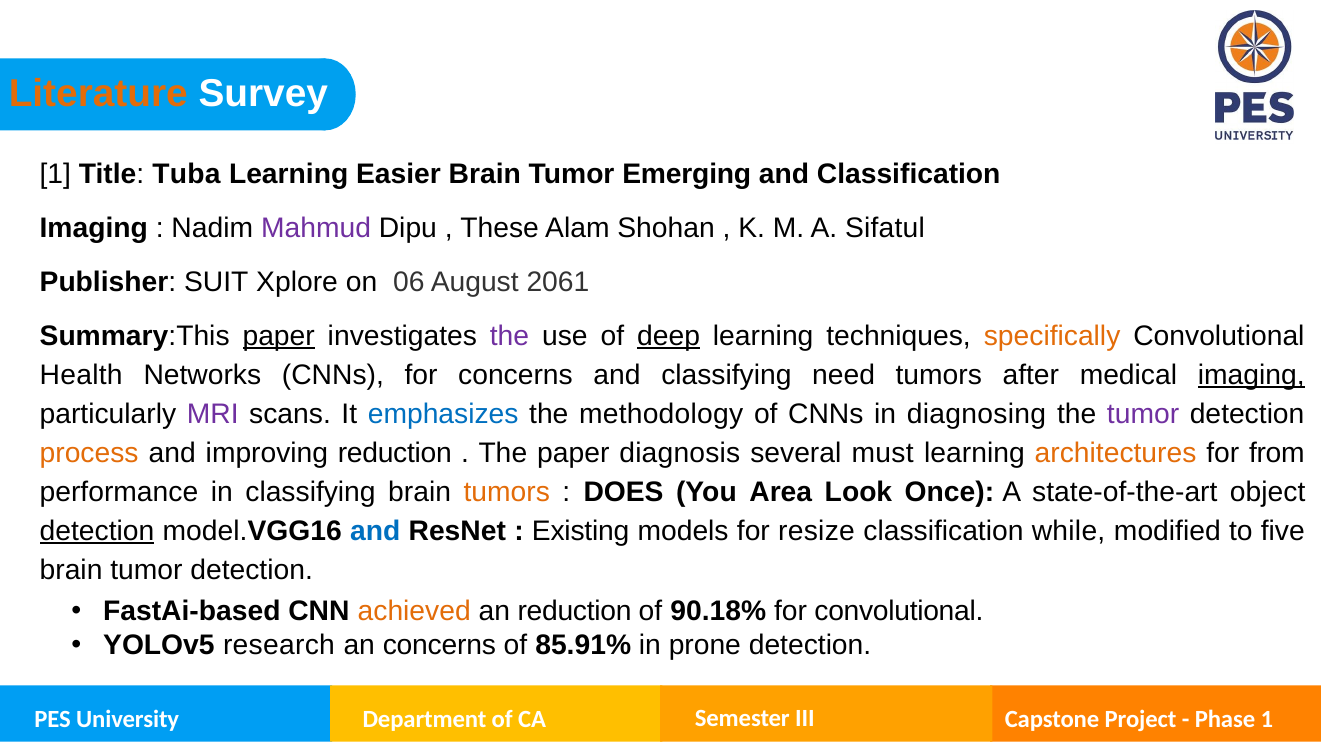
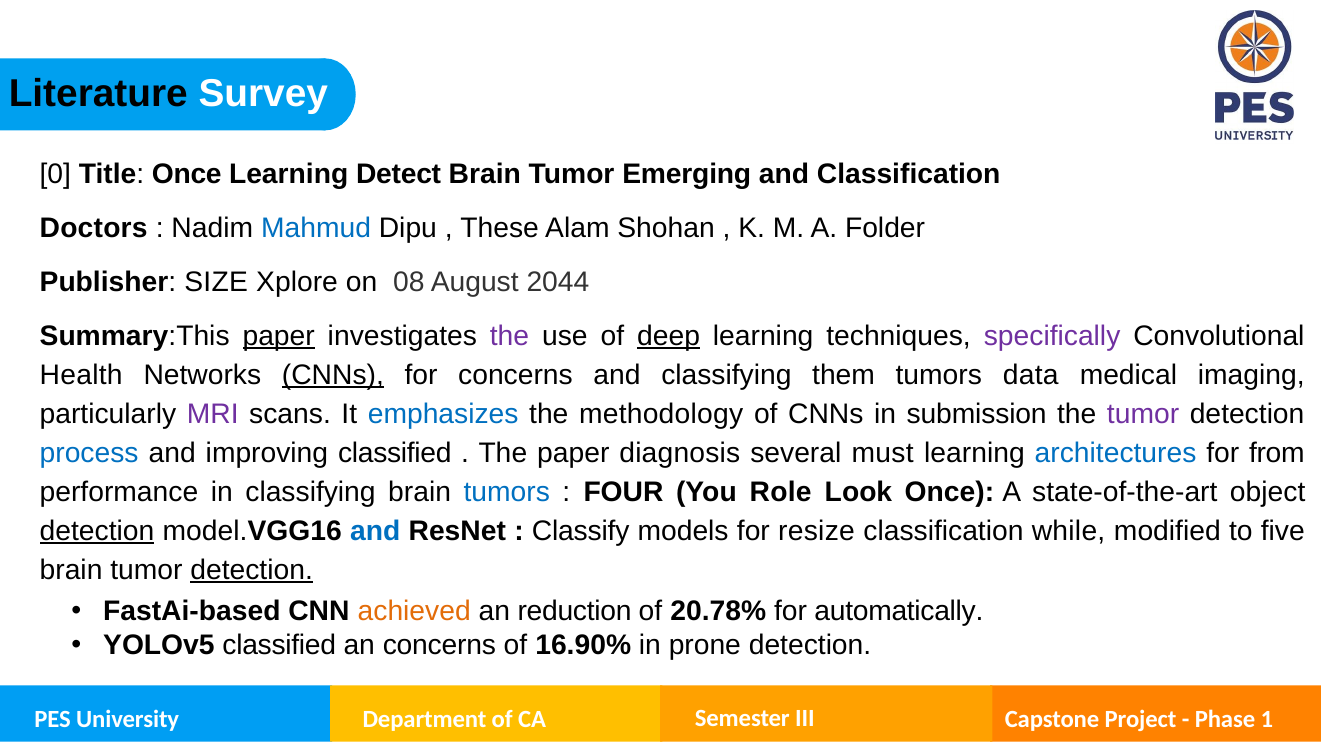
Literature colour: orange -> black
1 at (55, 174): 1 -> 0
Title Tuba: Tuba -> Once
Easier: Easier -> Detect
Imaging at (94, 228): Imaging -> Doctors
Mahmud colour: purple -> blue
Sifatul: Sifatul -> Folder
SUIT: SUIT -> SIZE
06: 06 -> 08
2061: 2061 -> 2044
specifically colour: orange -> purple
CNNs at (333, 375) underline: none -> present
need: need -> them
after: after -> data
imaging at (1251, 375) underline: present -> none
diagnosing: diagnosing -> submission
process colour: orange -> blue
improving reduction: reduction -> classified
architectures colour: orange -> blue
tumors at (507, 492) colour: orange -> blue
DOES: DOES -> FOUR
Area: Area -> Role
Existing: Existing -> Classify
detection at (252, 570) underline: none -> present
90.18%: 90.18% -> 20.78%
for convolutional: convolutional -> automatically
YOLOv5 research: research -> classified
85.91%: 85.91% -> 16.90%
